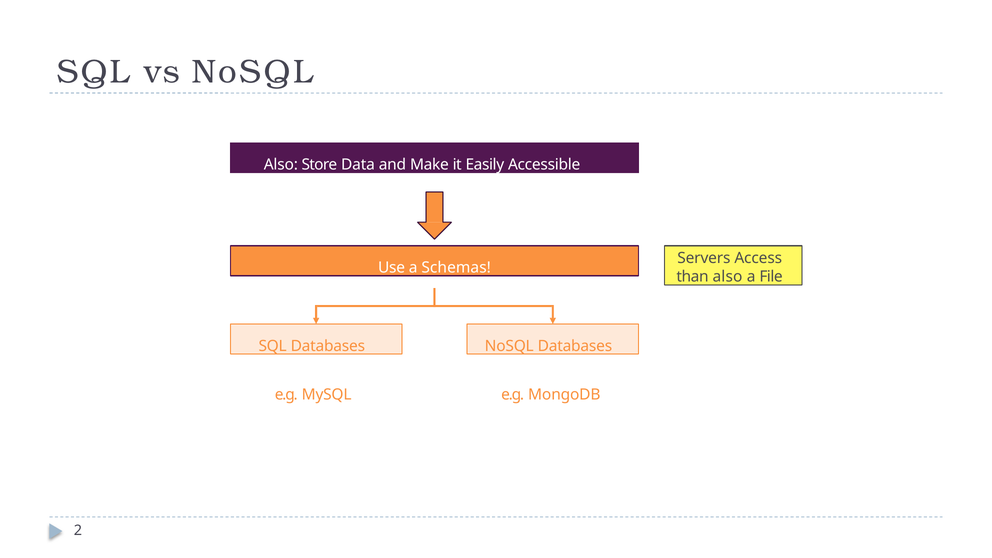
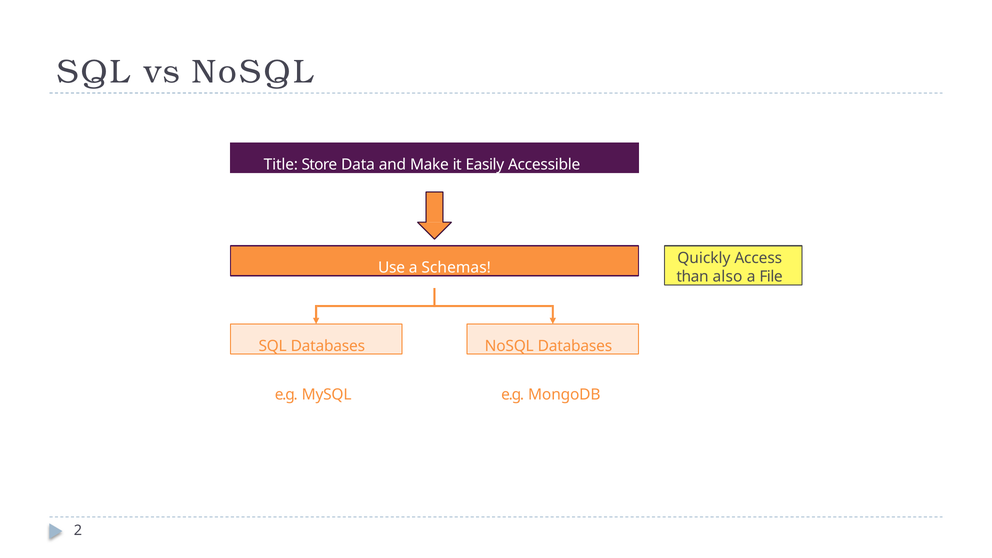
Also at (281, 165): Also -> Title
Servers: Servers -> Quickly
